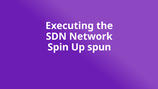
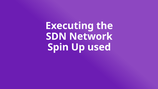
spun: spun -> used
